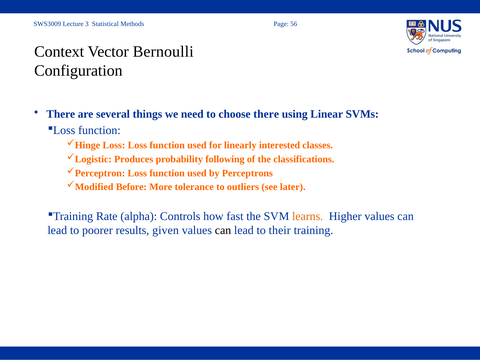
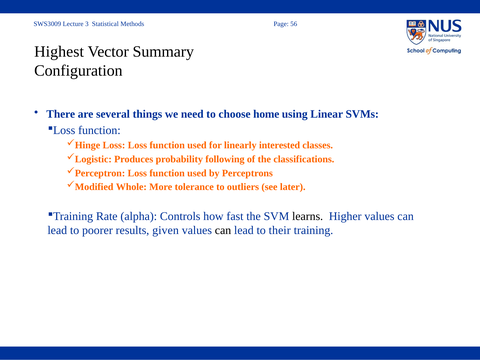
Context: Context -> Highest
Bernoulli: Bernoulli -> Summary
choose there: there -> home
Before: Before -> Whole
learns colour: orange -> black
